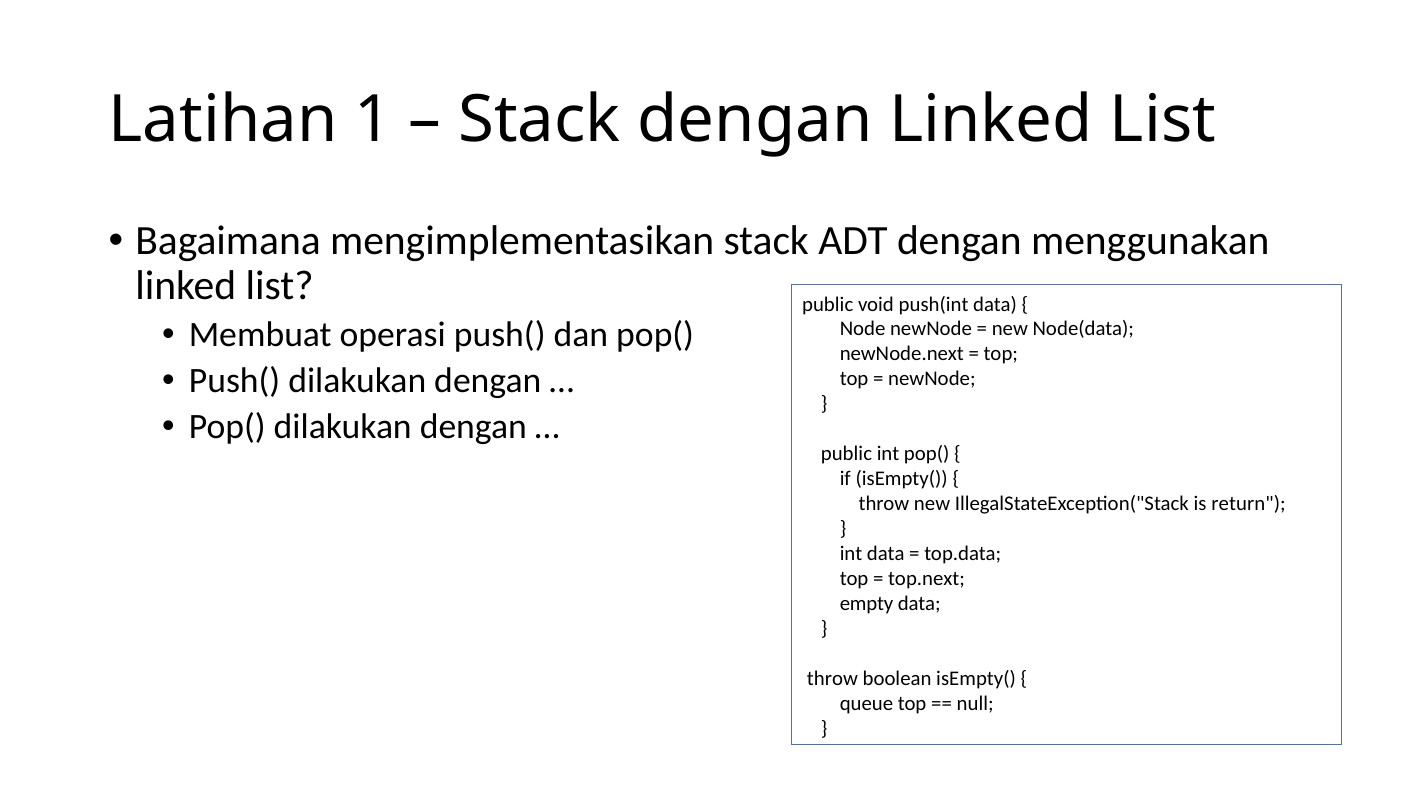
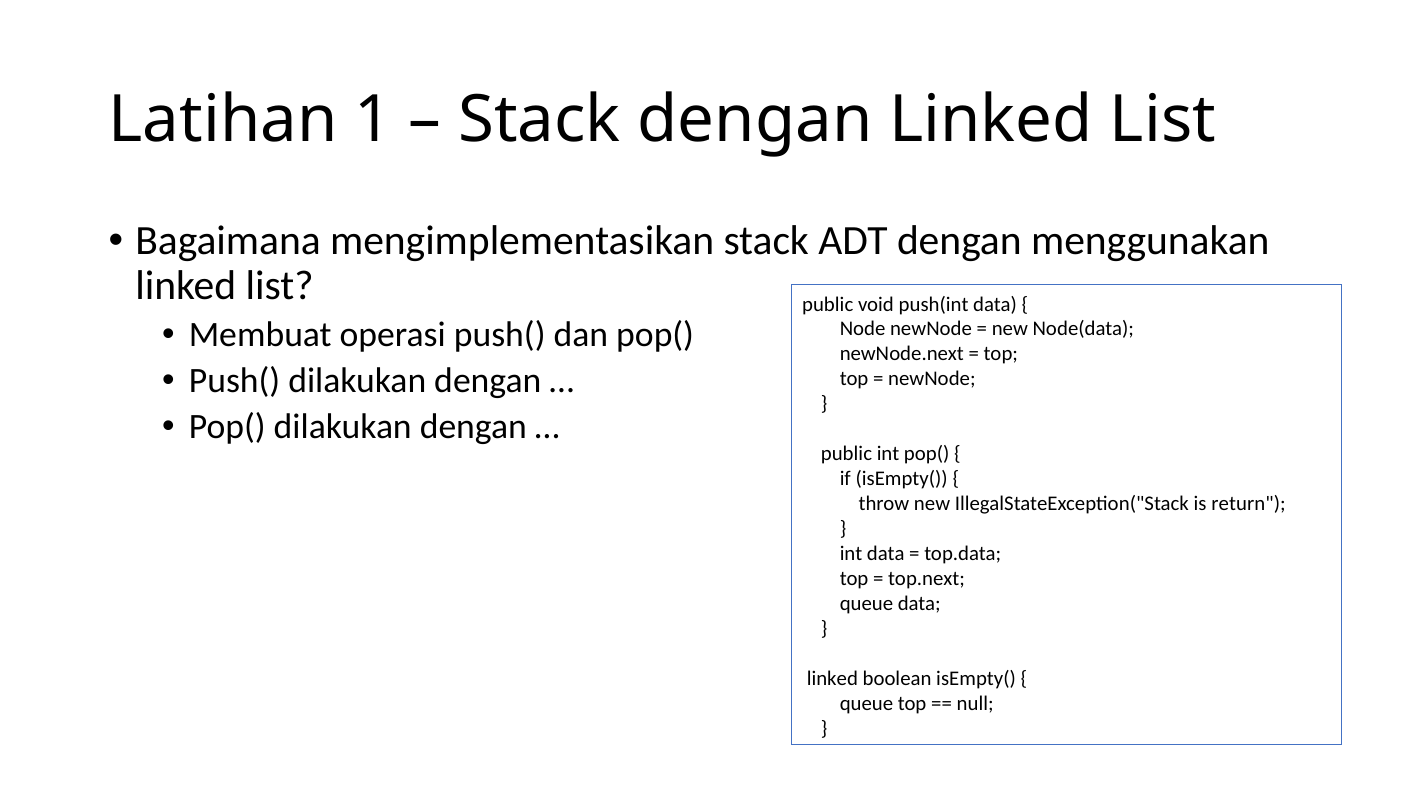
empty at (867, 604): empty -> queue
throw at (832, 679): throw -> linked
